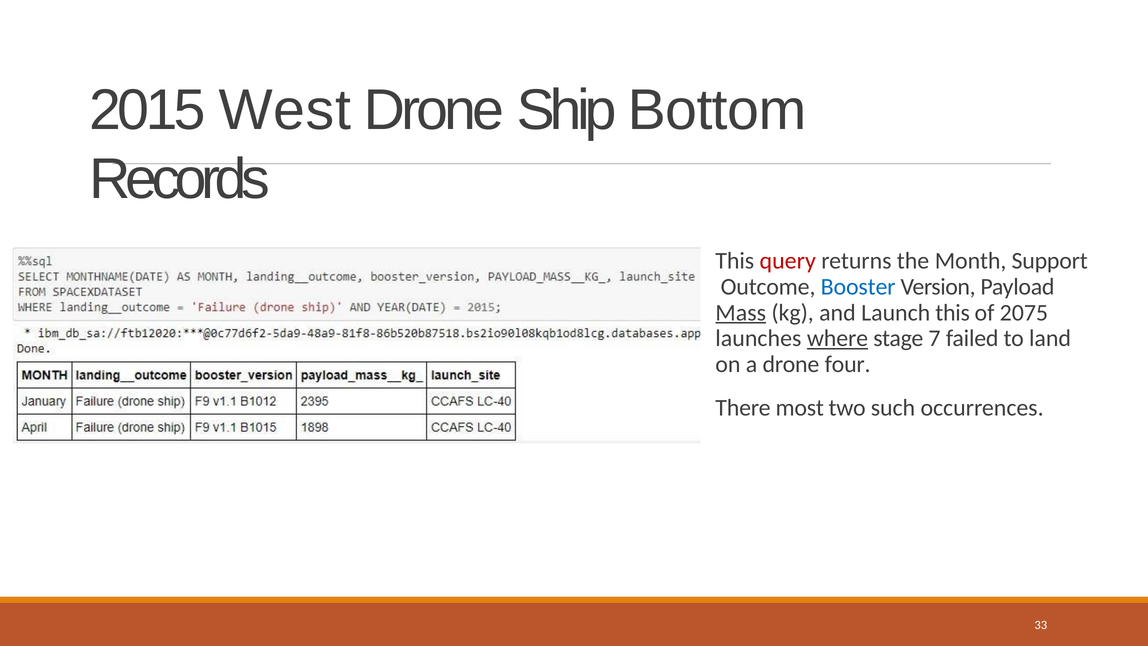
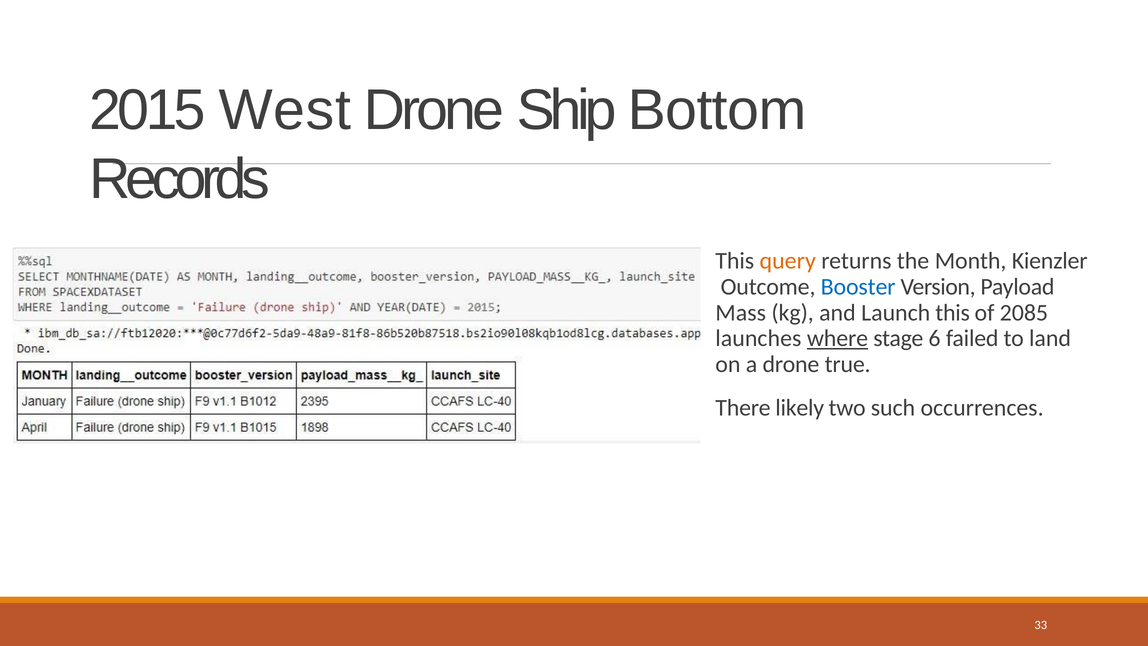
query colour: red -> orange
Support: Support -> Kienzler
Mass underline: present -> none
2075: 2075 -> 2085
7: 7 -> 6
four: four -> true
most: most -> likely
